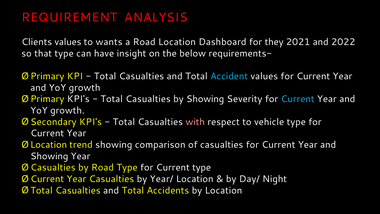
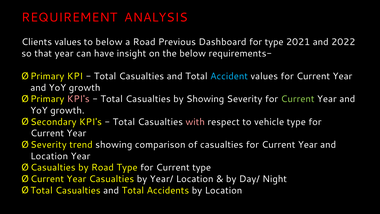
to wants: wants -> below
Road Location: Location -> Previous
for they: they -> type
that type: type -> year
KPI's at (78, 99) colour: white -> pink
Current at (298, 99) colour: light blue -> light green
Location at (49, 145): Location -> Severity
Showing at (49, 156): Showing -> Location
